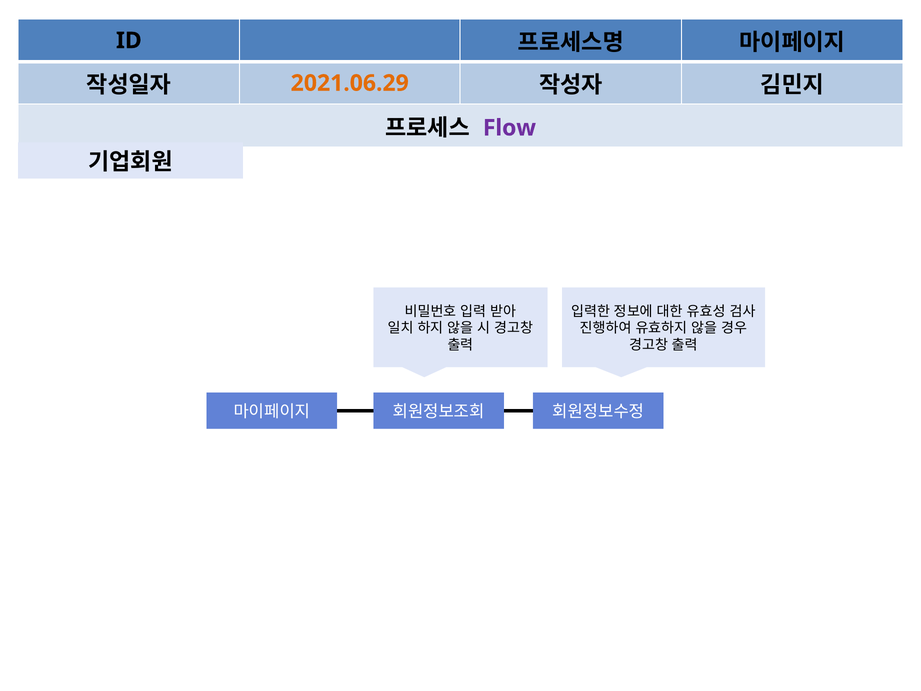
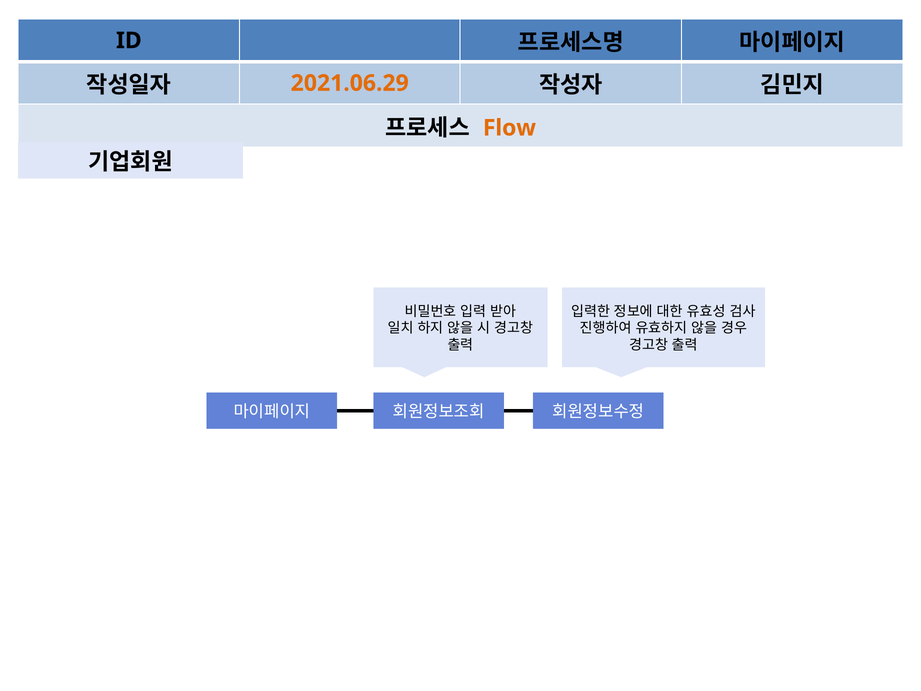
Flow colour: purple -> orange
